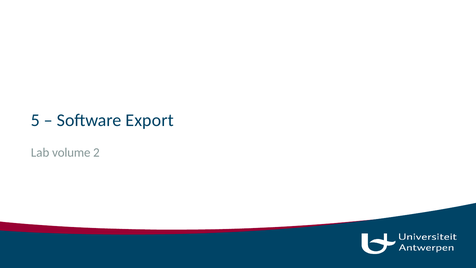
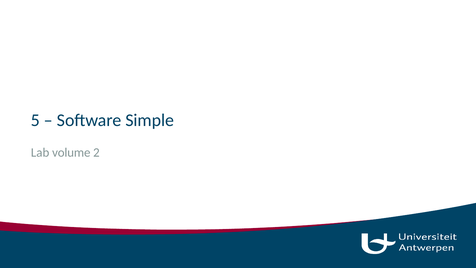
Export: Export -> Simple
